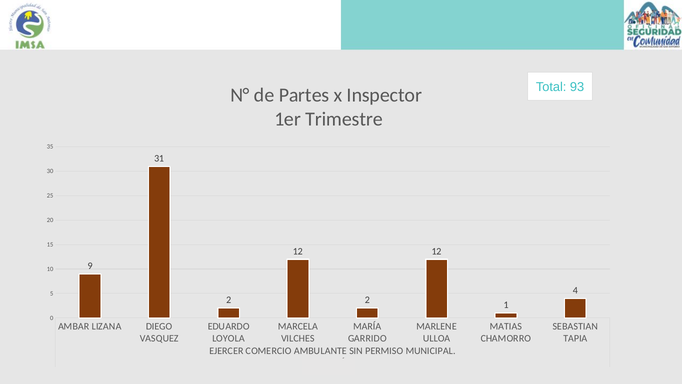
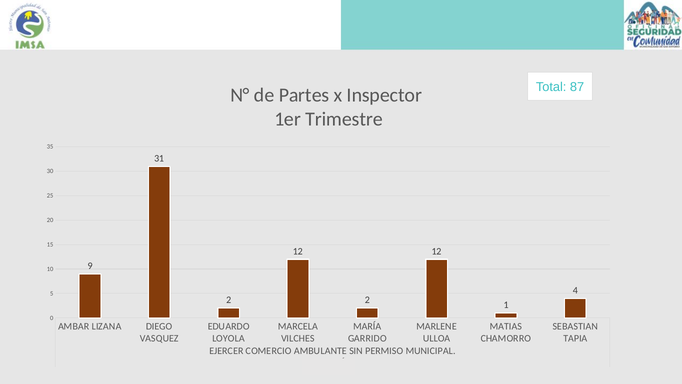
93: 93 -> 87
